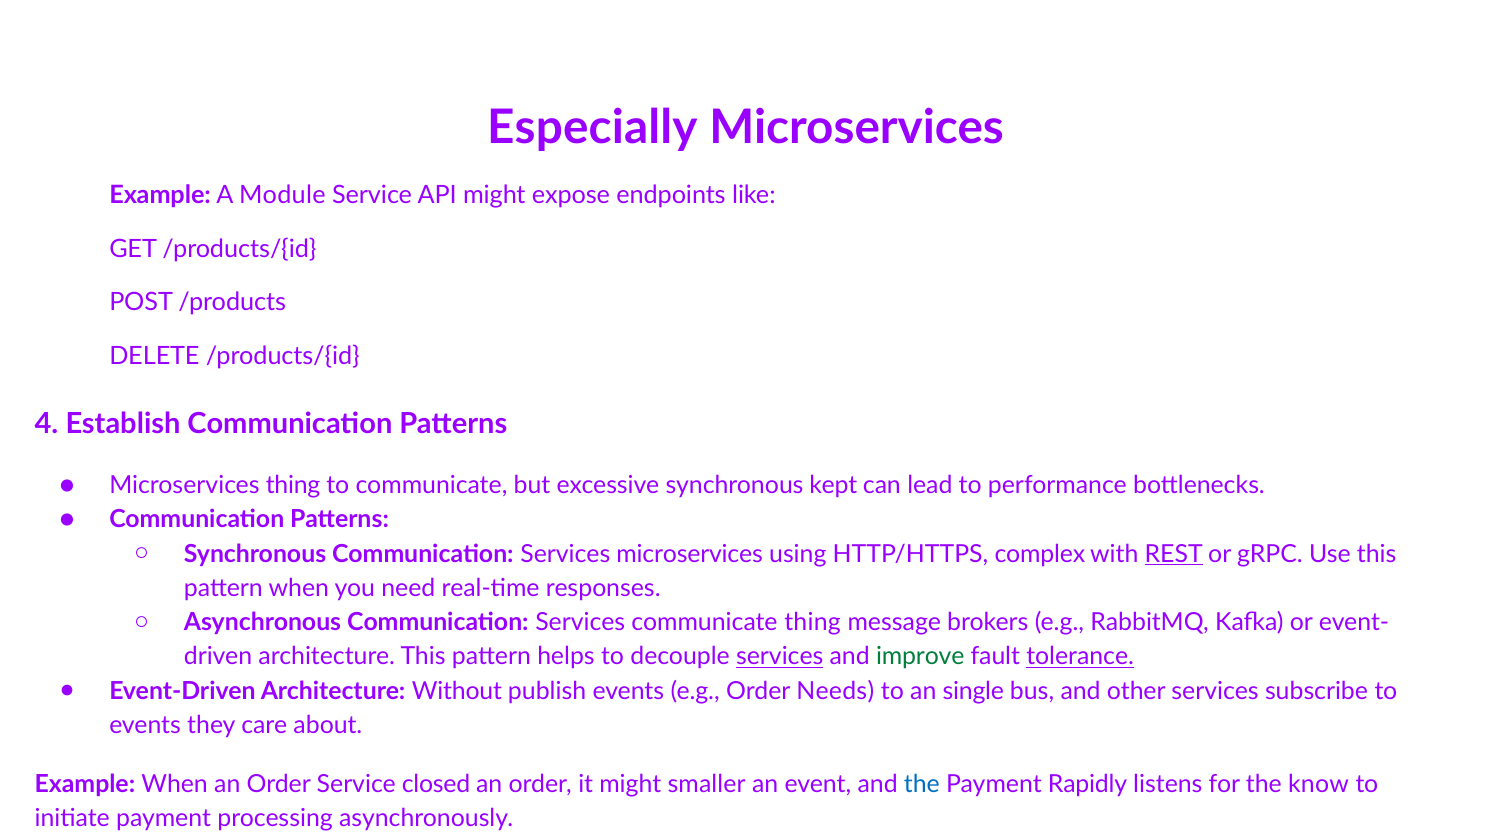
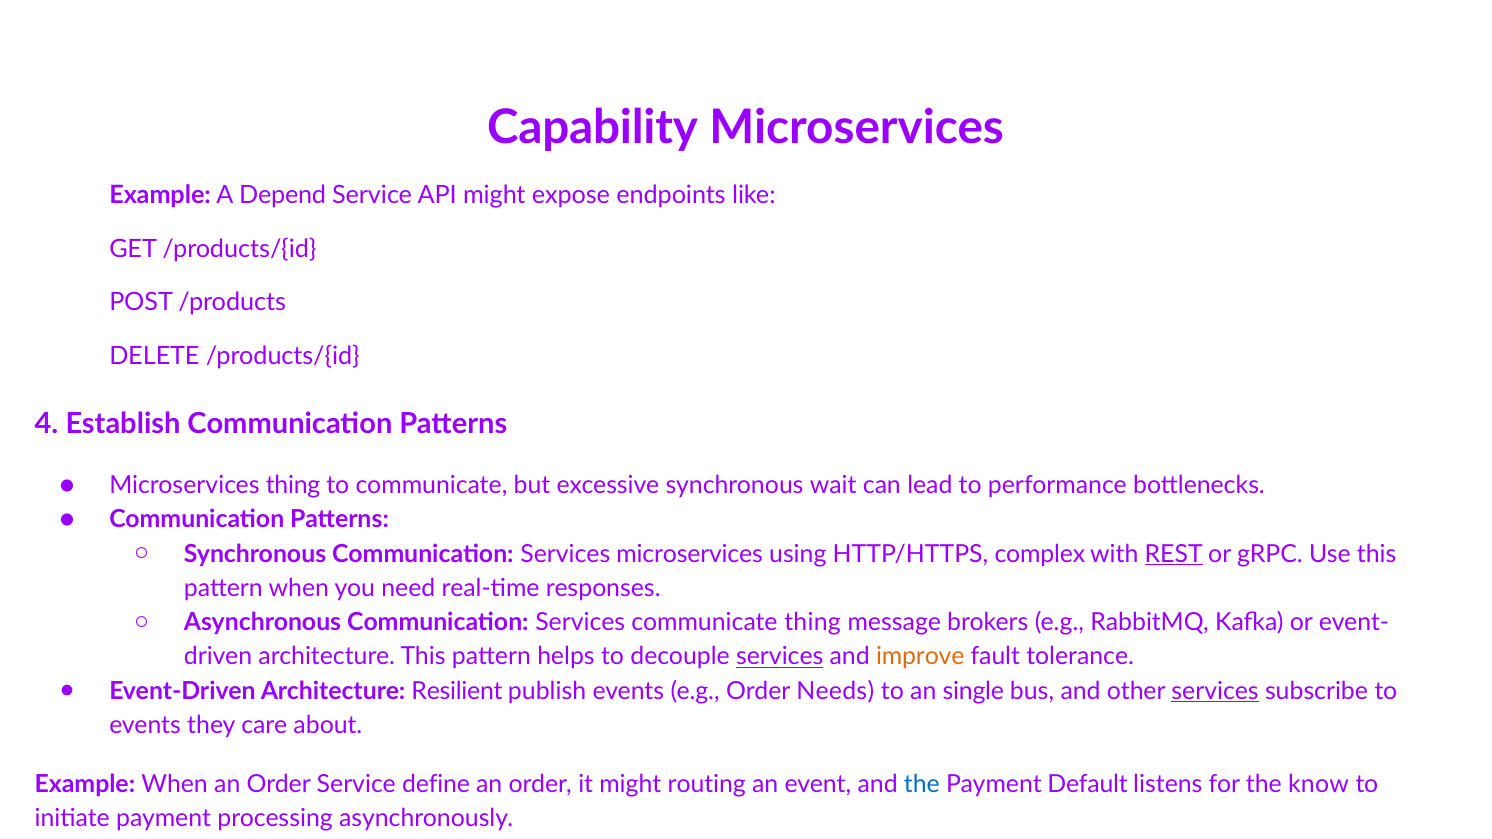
Especially: Especially -> Capability
Module: Module -> Depend
kept: kept -> wait
improve colour: green -> orange
tolerance underline: present -> none
Without: Without -> Resilient
services at (1215, 691) underline: none -> present
closed: closed -> define
smaller: smaller -> routing
Rapidly: Rapidly -> Default
